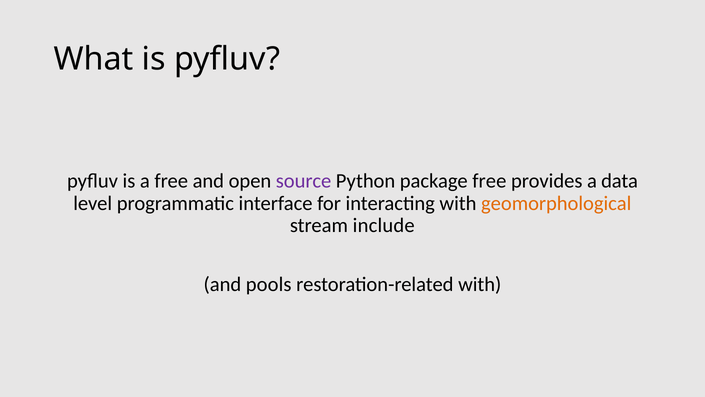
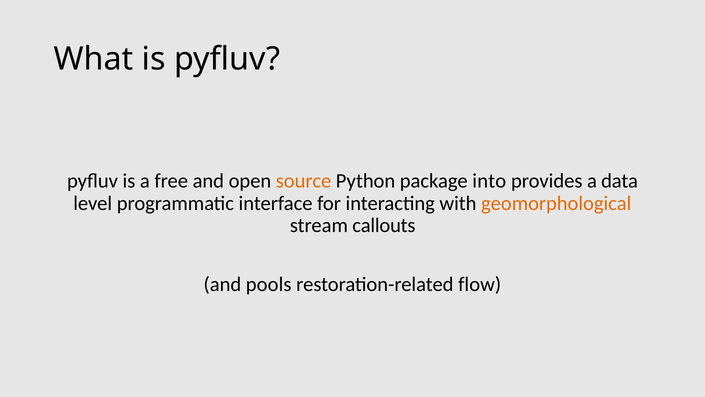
source colour: purple -> orange
package free: free -> into
include: include -> callouts
restoration-related with: with -> flow
